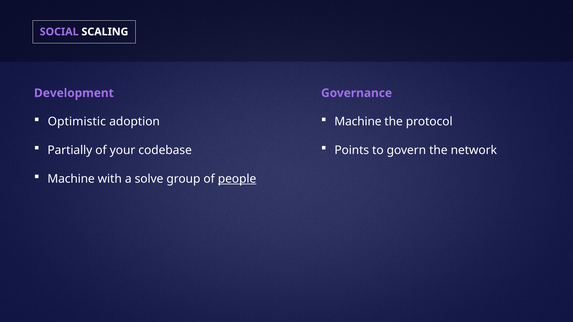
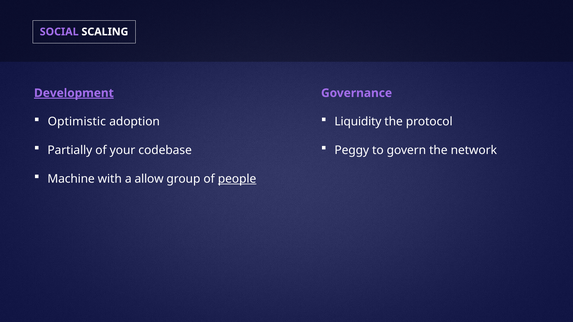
Development underline: none -> present
Machine at (358, 122): Machine -> Liquidity
Points: Points -> Peggy
solve: solve -> allow
